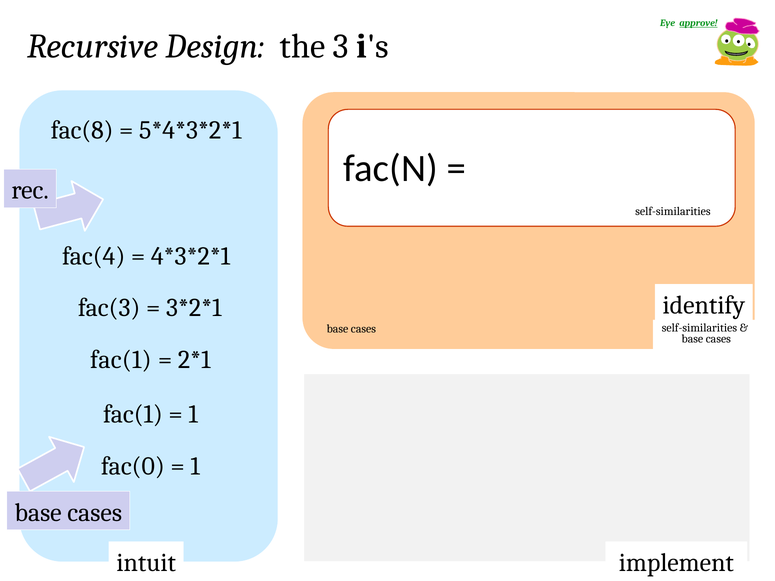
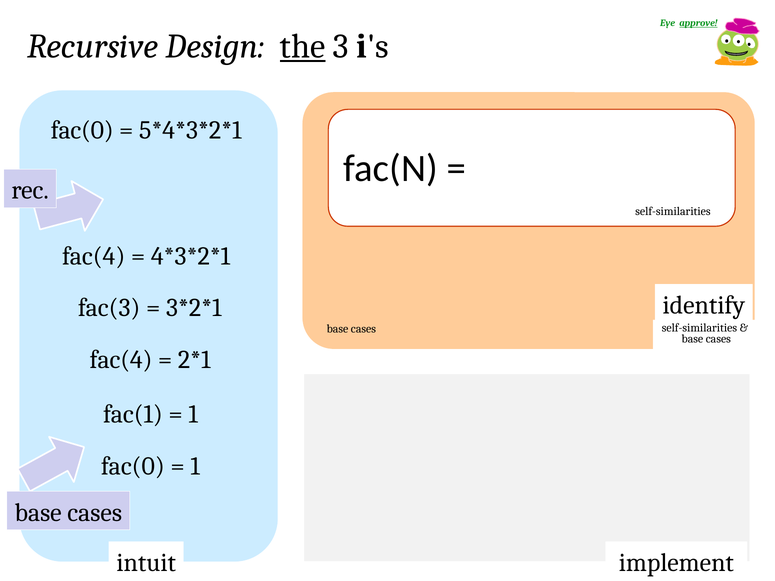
the underline: none -> present
fac(8 at (82, 131): fac(8 -> fac(0
fac(1 at (121, 360): fac(1 -> fac(4
